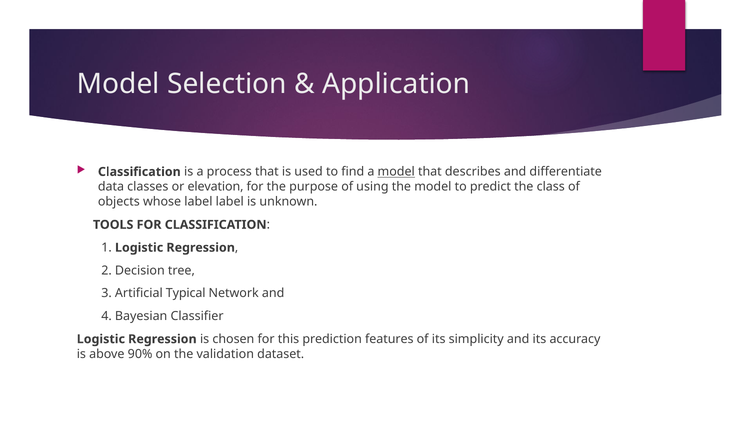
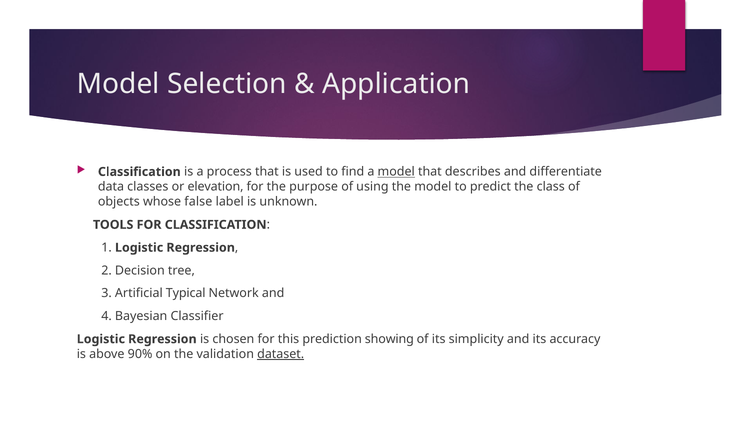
whose label: label -> false
features: features -> showing
dataset underline: none -> present
